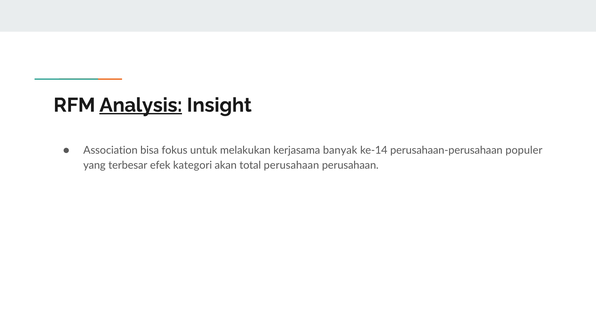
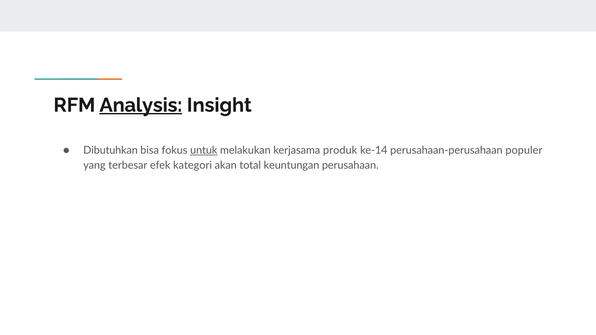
Association: Association -> Dibutuhkan
untuk underline: none -> present
banyak: banyak -> produk
total perusahaan: perusahaan -> keuntungan
